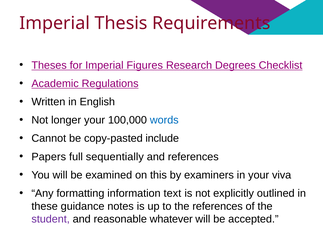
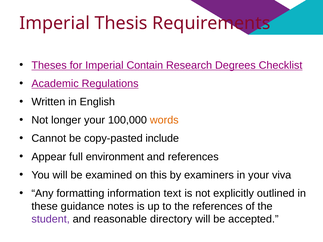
Figures: Figures -> Contain
words colour: blue -> orange
Papers: Papers -> Appear
sequentially: sequentially -> environment
whatever: whatever -> directory
